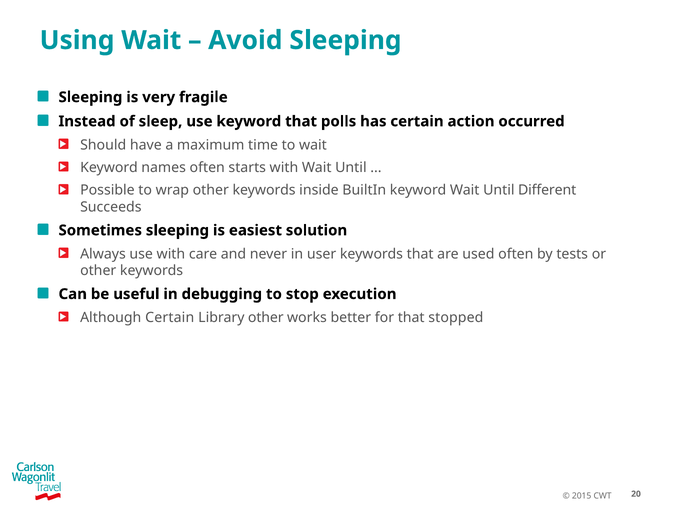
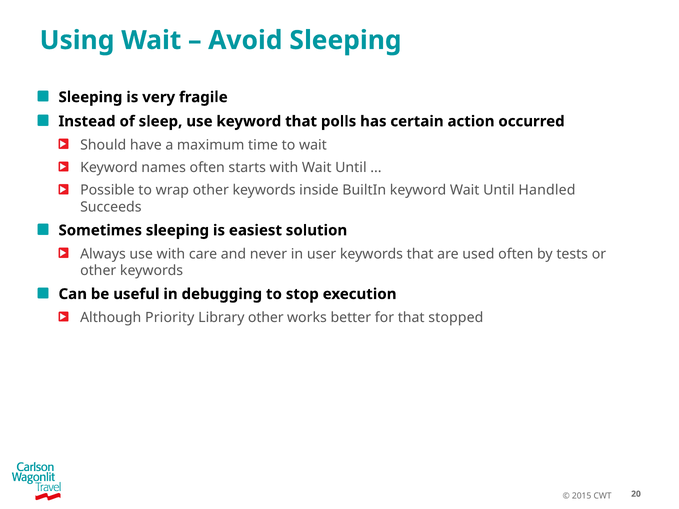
Different: Different -> Handled
Although Certain: Certain -> Priority
